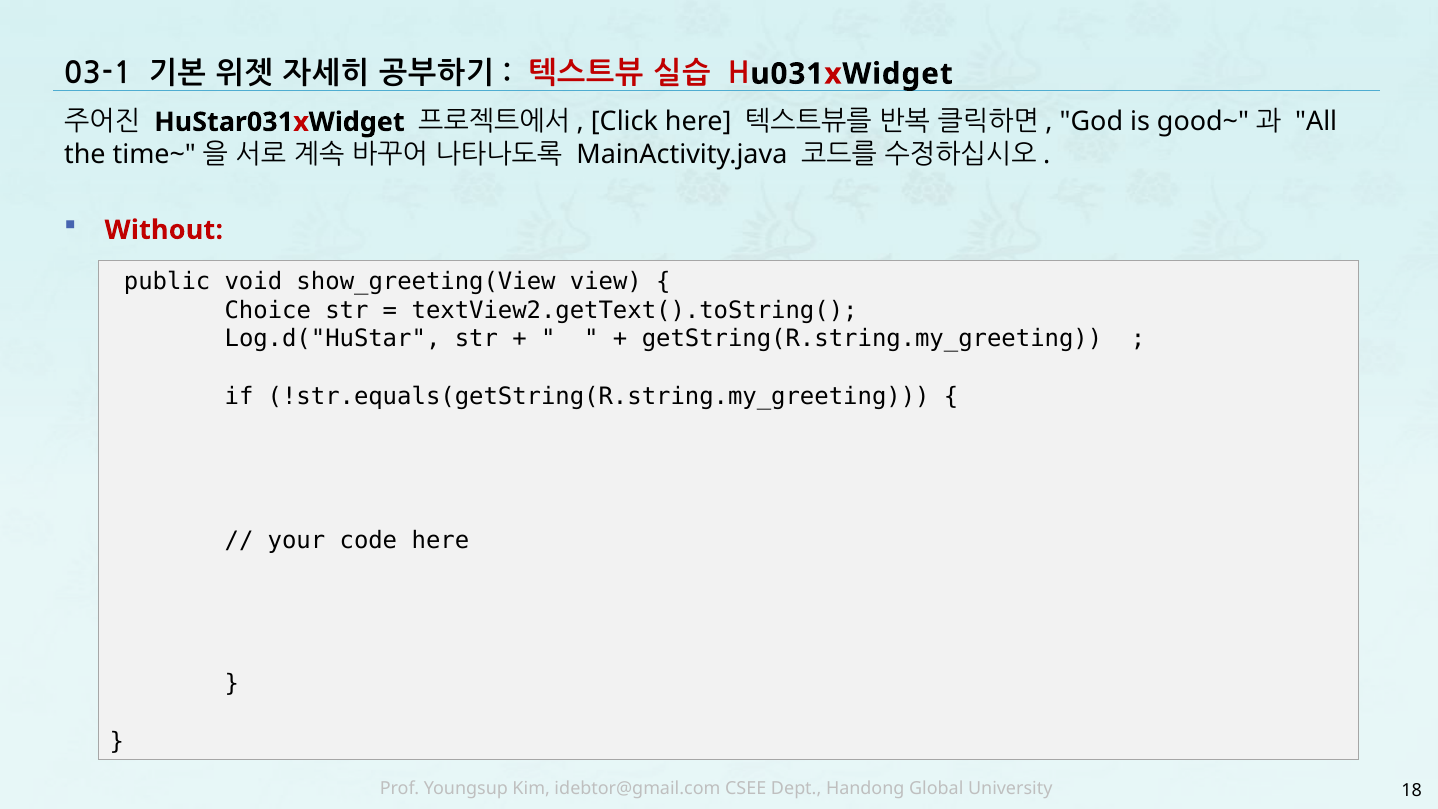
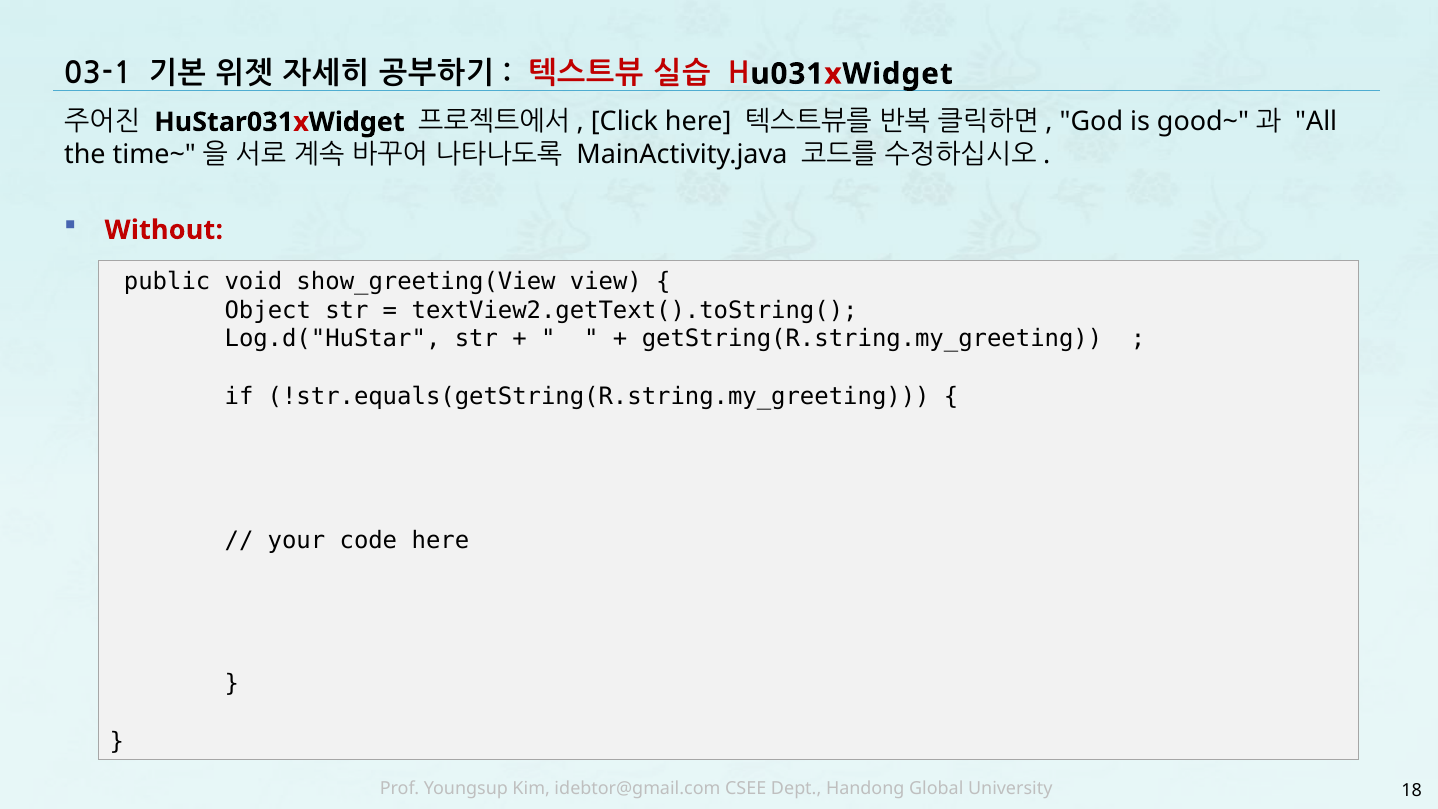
Choice: Choice -> Object
